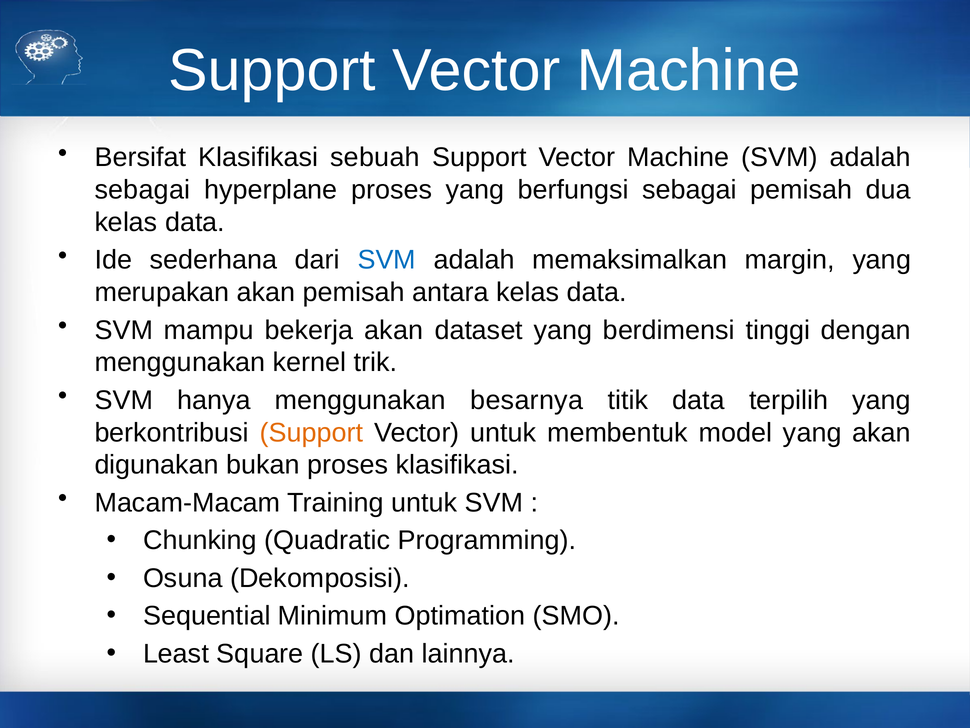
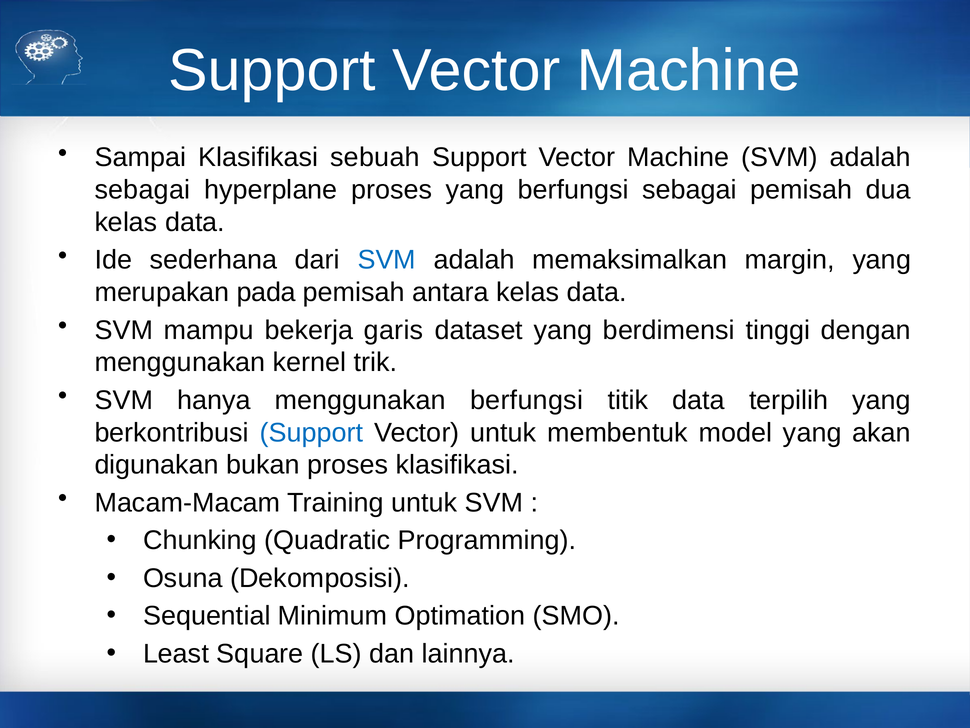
Bersifat: Bersifat -> Sampai
merupakan akan: akan -> pada
bekerja akan: akan -> garis
menggunakan besarnya: besarnya -> berfungsi
Support at (311, 432) colour: orange -> blue
